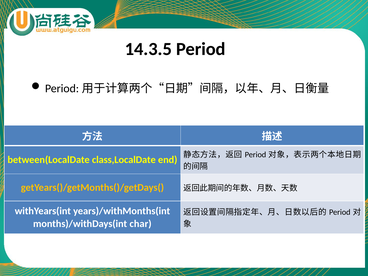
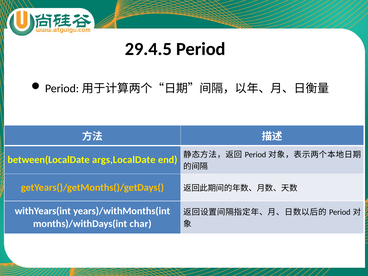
14.3.5: 14.3.5 -> 29.4.5
class,LocalDate: class,LocalDate -> args,LocalDate
